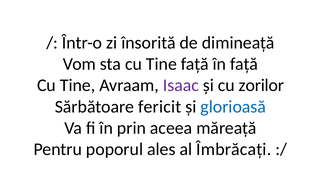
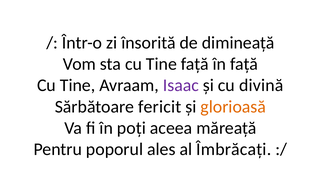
zorilor: zorilor -> divină
glorioasă colour: blue -> orange
prin: prin -> poți
